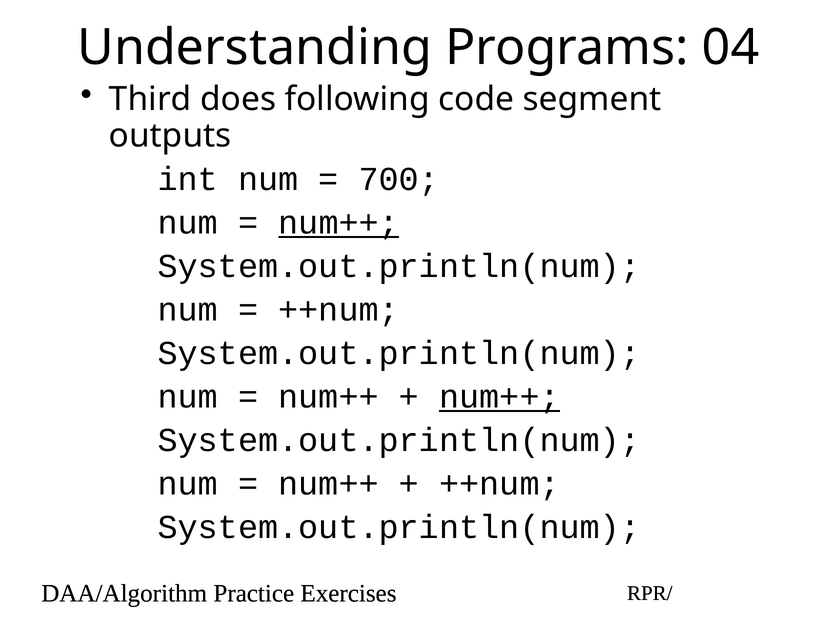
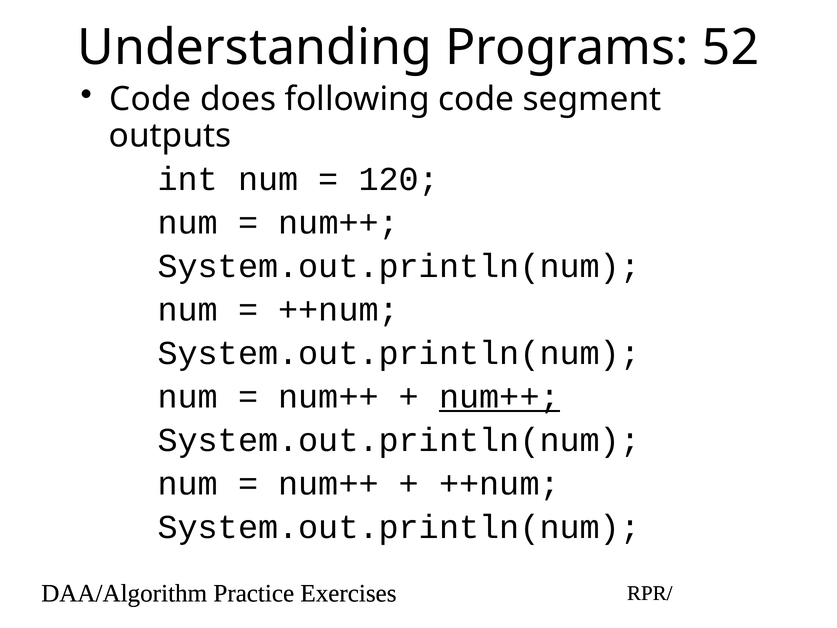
04: 04 -> 52
Third at (150, 99): Third -> Code
700: 700 -> 120
num++ at (339, 223) underline: present -> none
